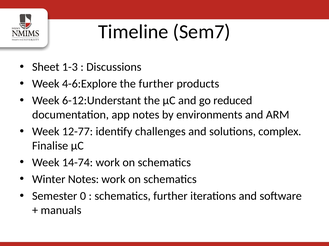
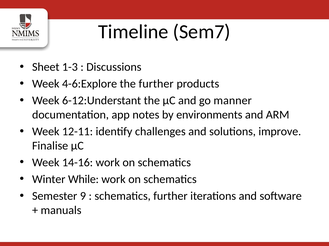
reduced: reduced -> manner
12-77: 12-77 -> 12-11
complex: complex -> improve
14-74: 14-74 -> 14-16
Winter Notes: Notes -> While
0: 0 -> 9
